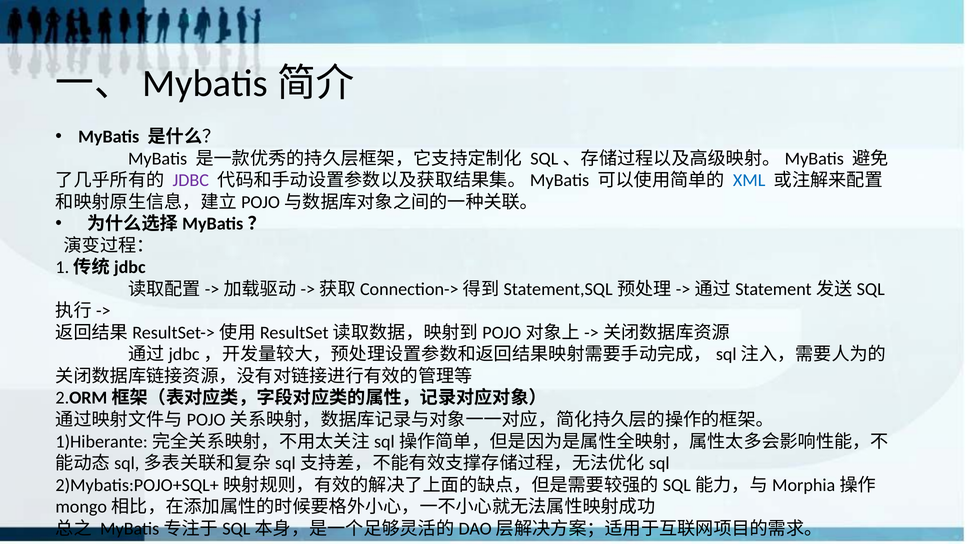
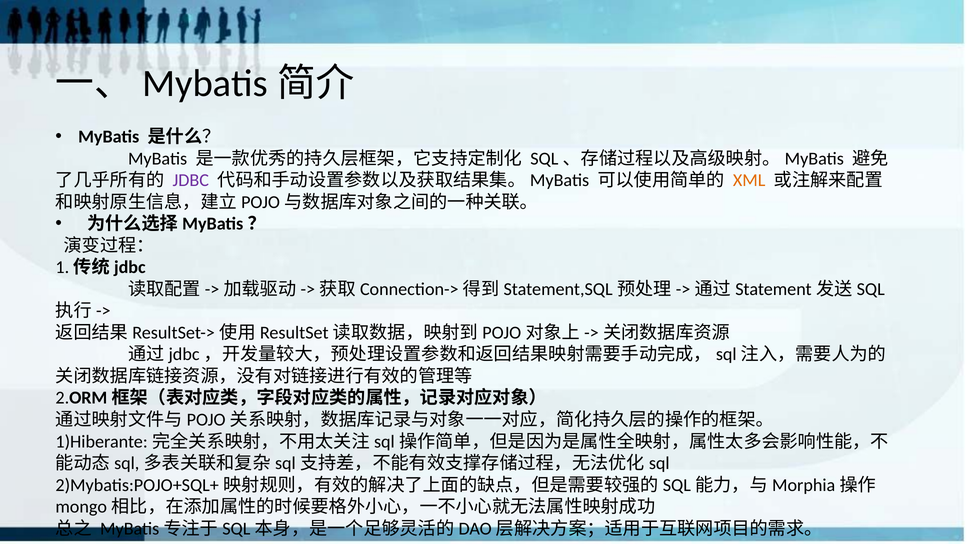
XML colour: blue -> orange
